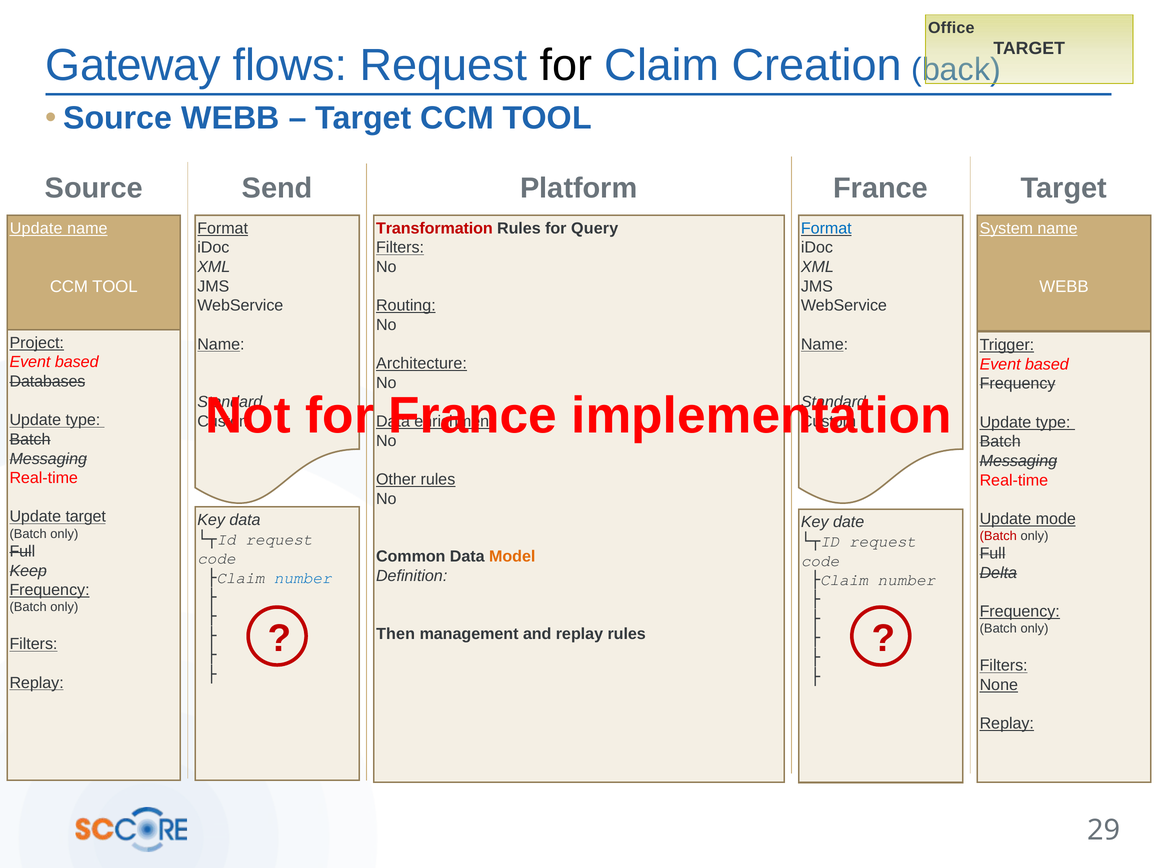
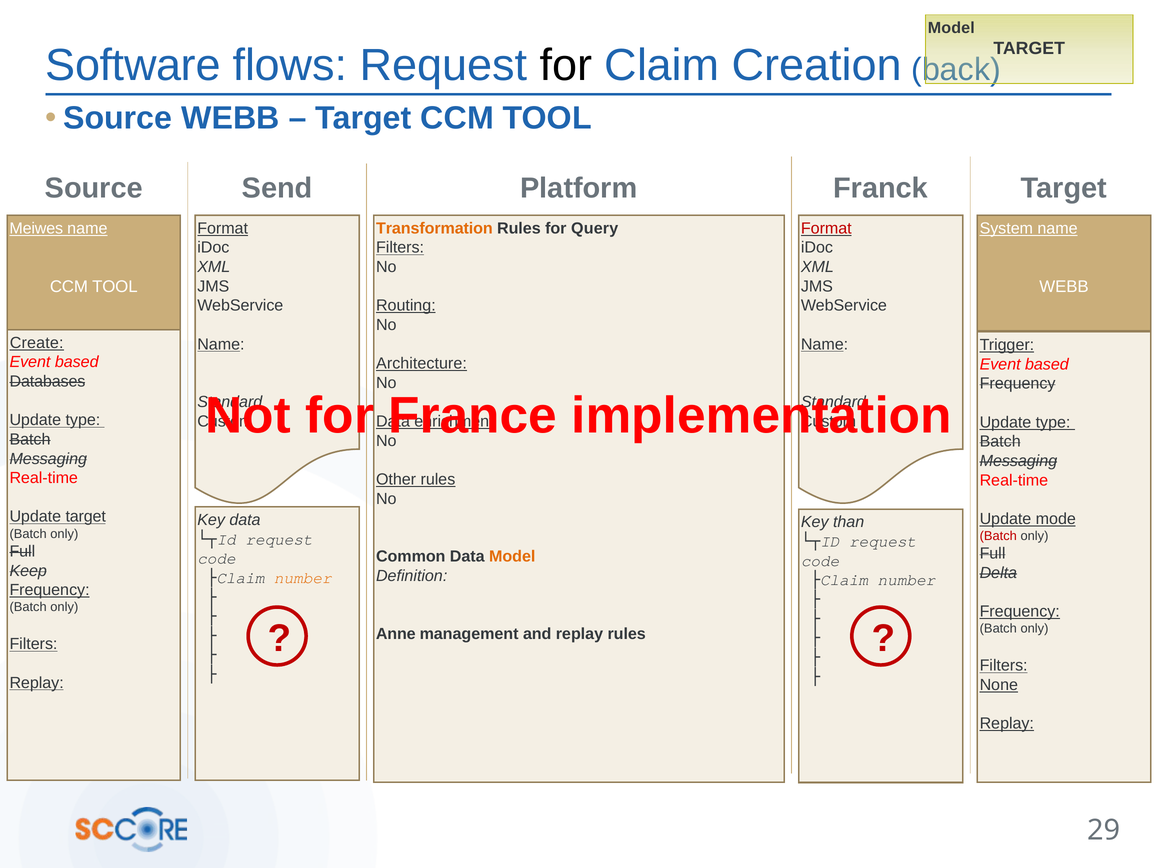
Office at (951, 28): Office -> Model
Gateway: Gateway -> Software
Platform France: France -> Franck
Update at (36, 228): Update -> Meiwes
Transformation colour: red -> orange
Format at (826, 228) colour: blue -> red
Project: Project -> Create
date: date -> than
number at (303, 578) colour: blue -> orange
Then: Then -> Anne
